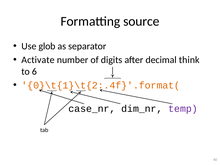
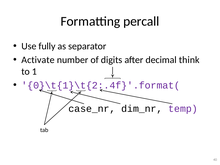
source: source -> percall
glob: glob -> fully
6: 6 -> 1
0}\t{1}\t{2:.4f}'.format( colour: orange -> purple
